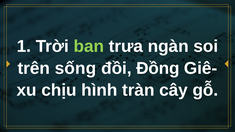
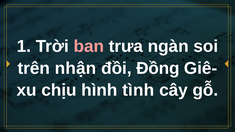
ban colour: light green -> pink
sống: sống -> nhận
tràn: tràn -> tình
